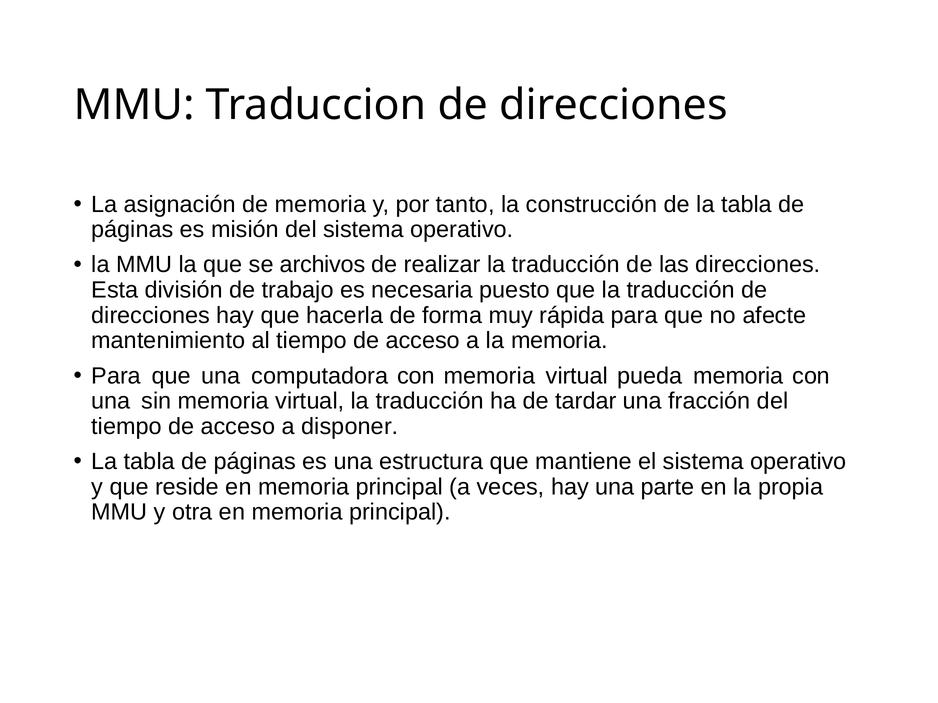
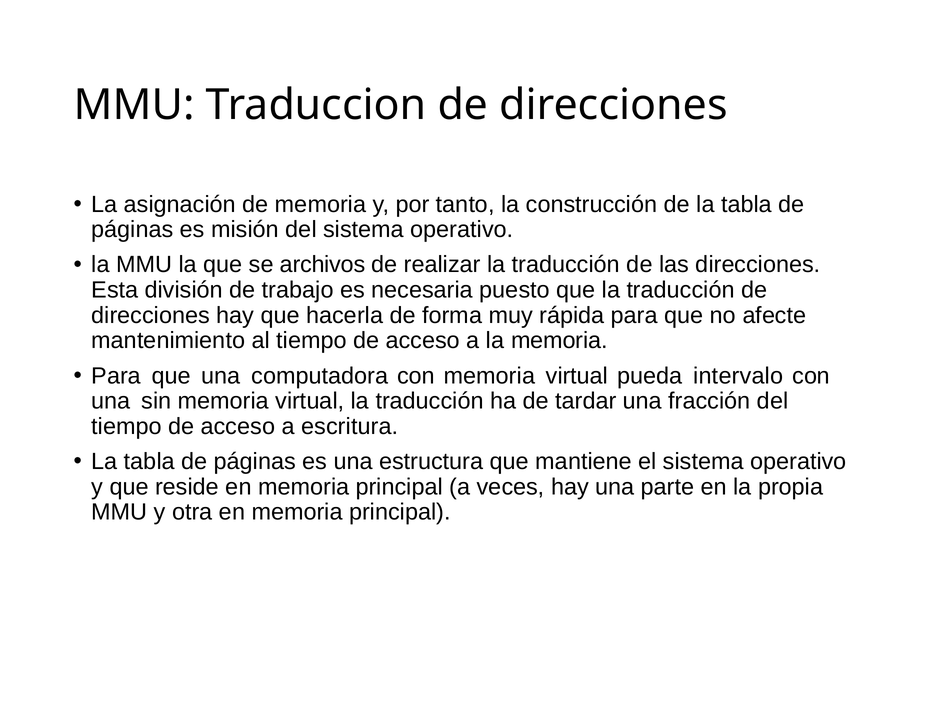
pueda memoria: memoria -> intervalo
disponer: disponer -> escritura
